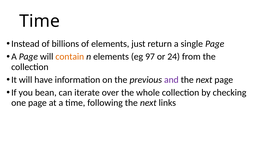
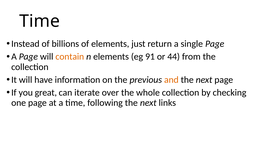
97: 97 -> 91
24: 24 -> 44
and colour: purple -> orange
bean: bean -> great
